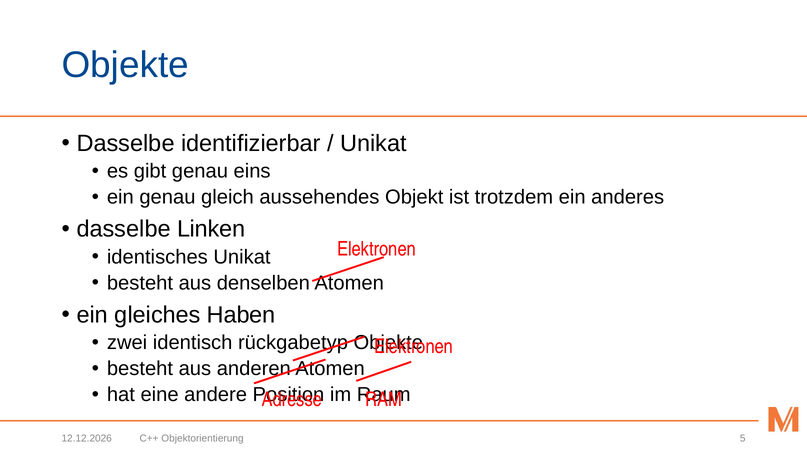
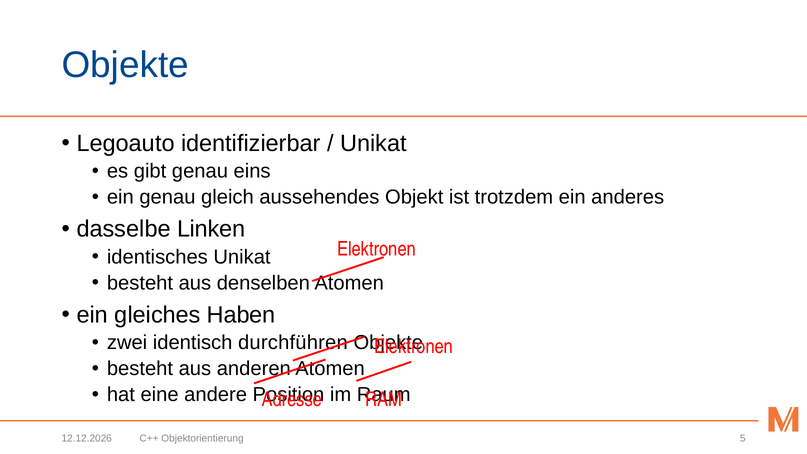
Dasselbe at (126, 143): Dasselbe -> Legoauto
rückgabetyp: rückgabetyp -> durchführen
